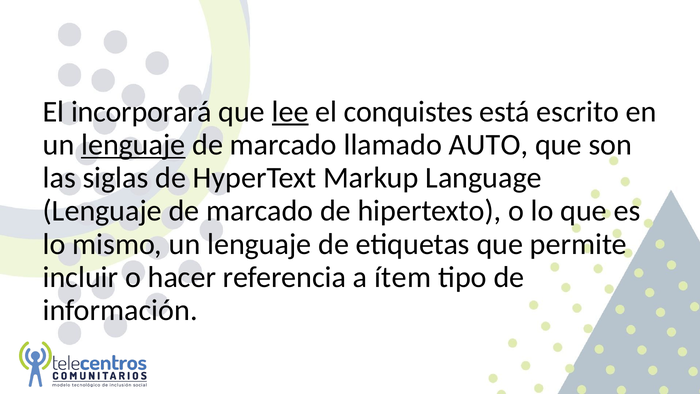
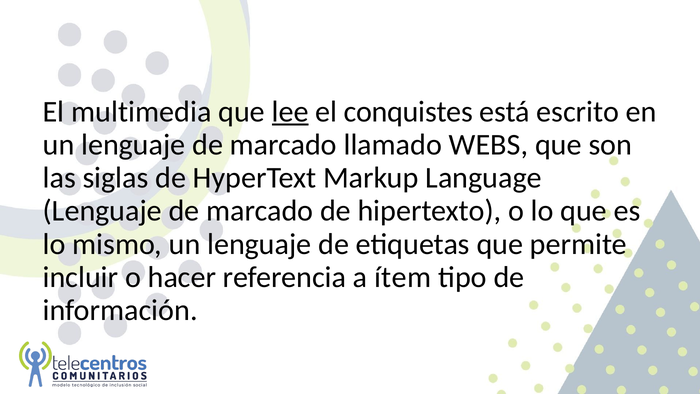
incorporará: incorporará -> multimedia
lenguaje at (133, 145) underline: present -> none
AUTO: AUTO -> WEBS
